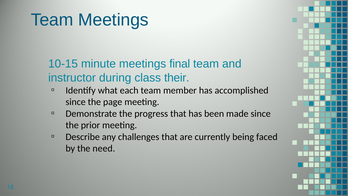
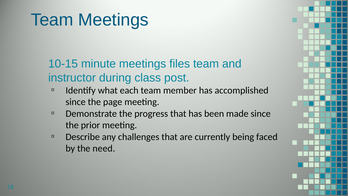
final: final -> files
their: their -> post
